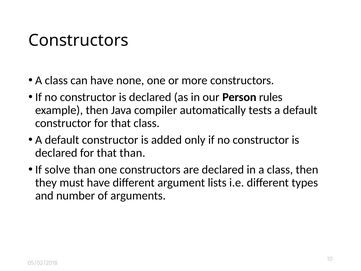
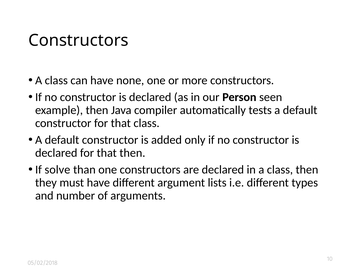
rules: rules -> seen
that than: than -> then
